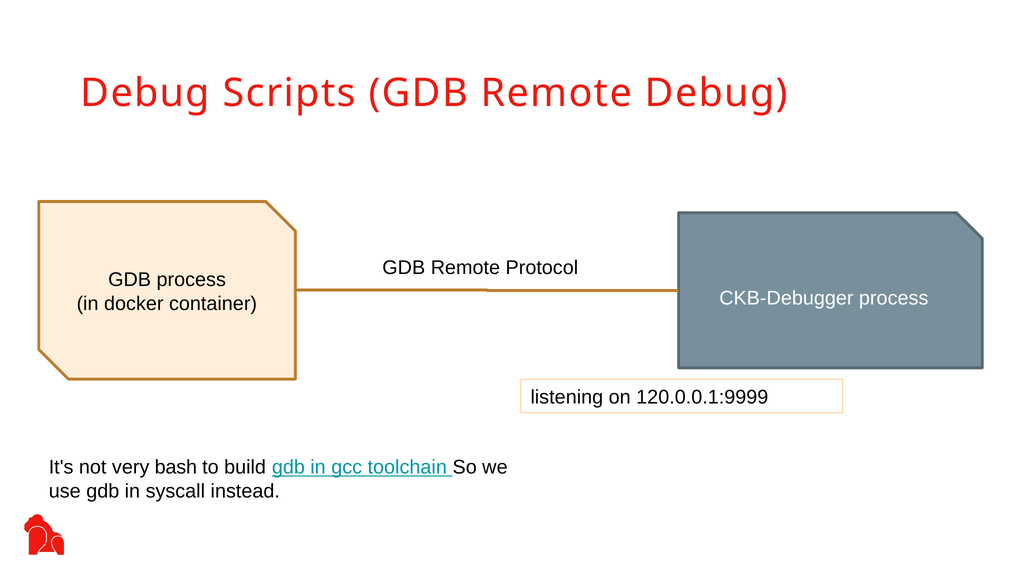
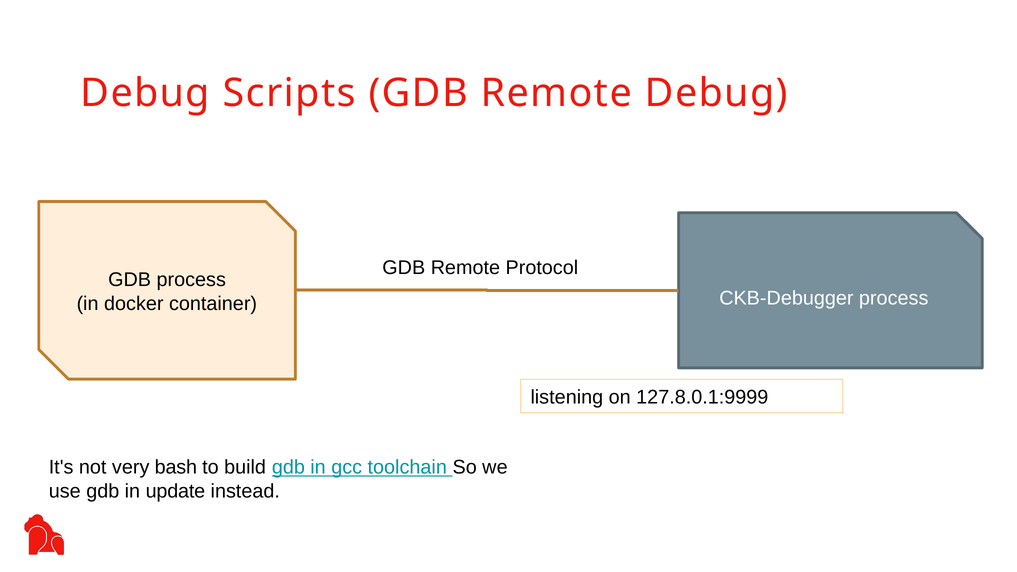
120.0.0.1:9999: 120.0.0.1:9999 -> 127.8.0.1:9999
syscall: syscall -> update
